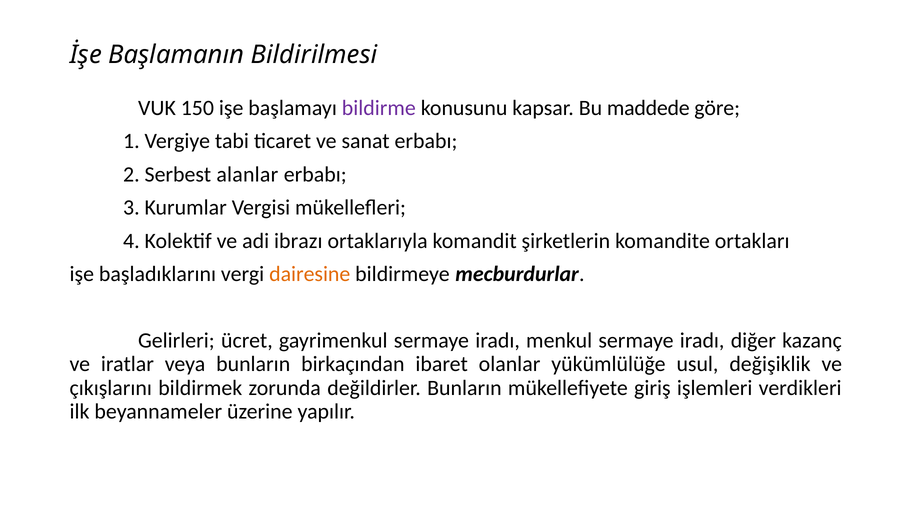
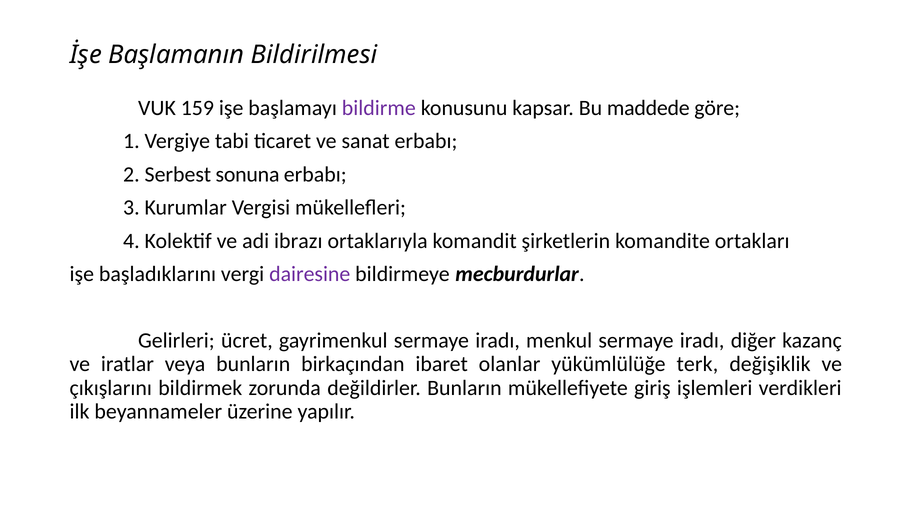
150: 150 -> 159
alanlar: alanlar -> sonuna
dairesine colour: orange -> purple
usul: usul -> terk
